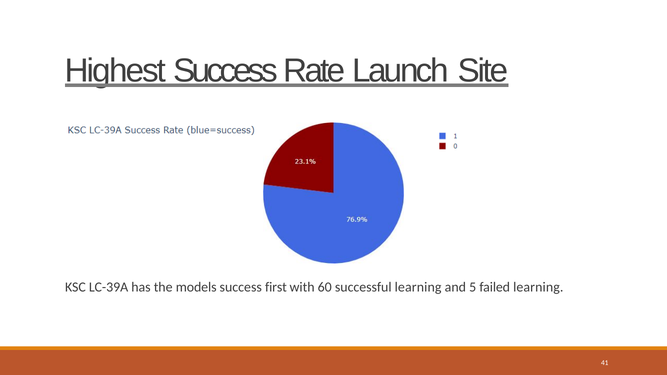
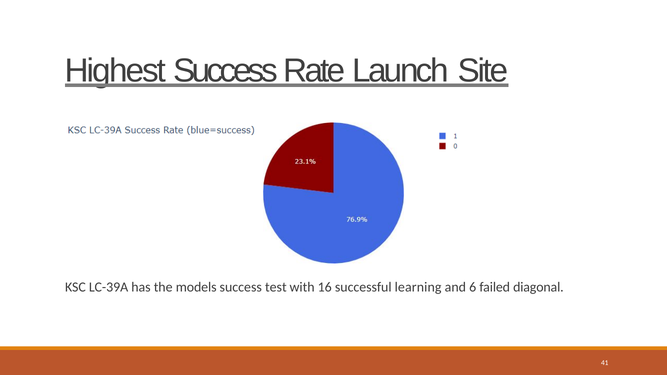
first: first -> test
60: 60 -> 16
5: 5 -> 6
failed learning: learning -> diagonal
